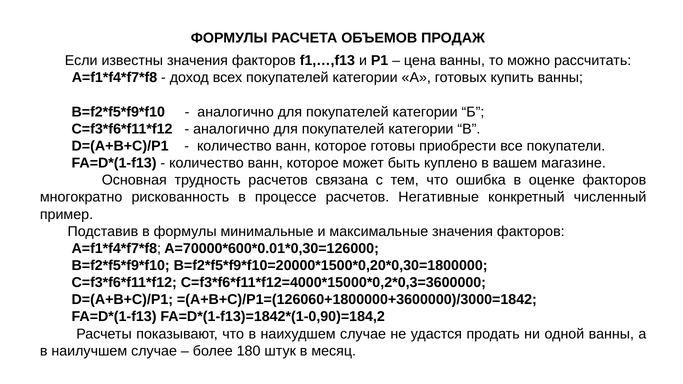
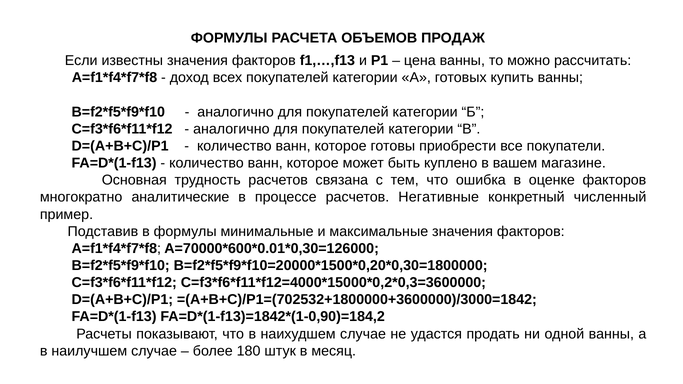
рискованность: рискованность -> аналитические
=(A+B+C)/P1=(126060+1800000+3600000)/3000=1842: =(A+B+C)/P1=(126060+1800000+3600000)/3000=1842 -> =(A+B+C)/P1=(702532+1800000+3600000)/3000=1842
